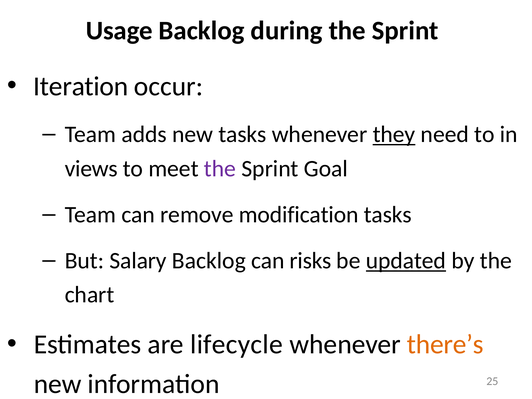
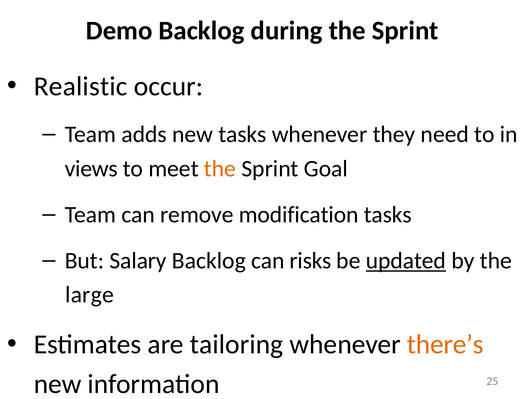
Usage: Usage -> Demo
Iteration: Iteration -> Realistic
they underline: present -> none
the at (220, 169) colour: purple -> orange
chart: chart -> large
lifecycle: lifecycle -> tailoring
